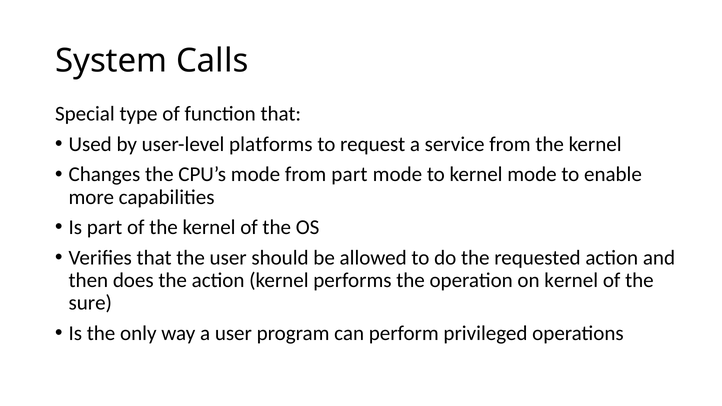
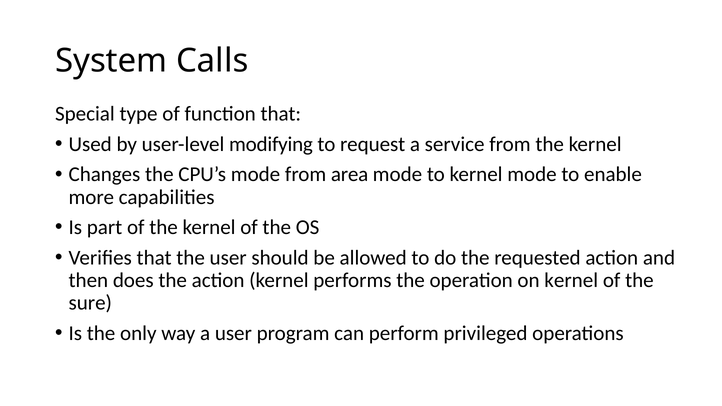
platforms: platforms -> modifying
from part: part -> area
